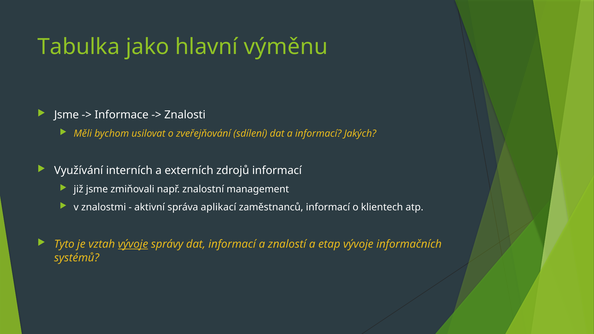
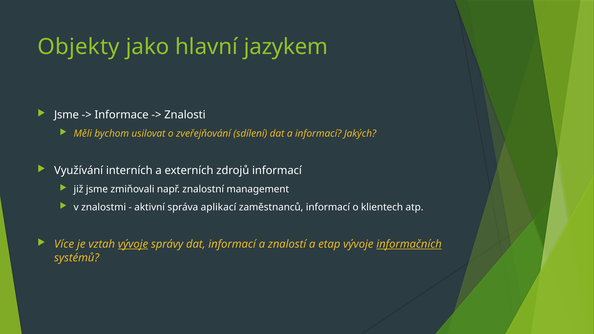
Tabulka: Tabulka -> Objekty
výměnu: výměnu -> jazykem
Tyto: Tyto -> Více
informačních underline: none -> present
